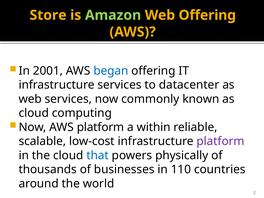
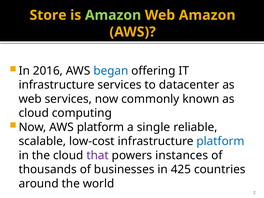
Web Offering: Offering -> Amazon
2001: 2001 -> 2016
within: within -> single
platform at (221, 141) colour: purple -> blue
that colour: blue -> purple
physically: physically -> instances
110: 110 -> 425
